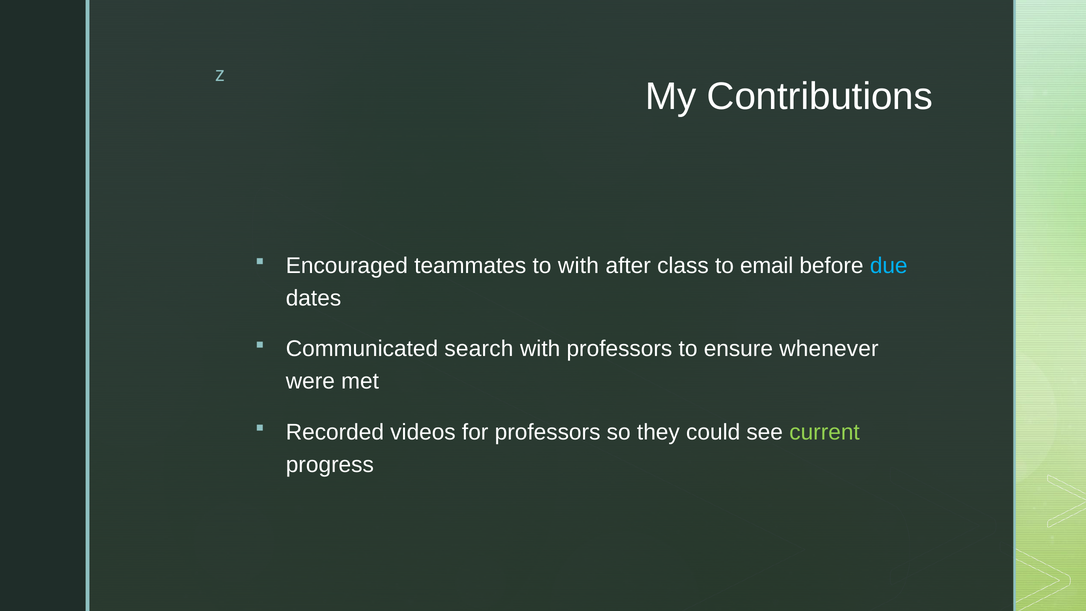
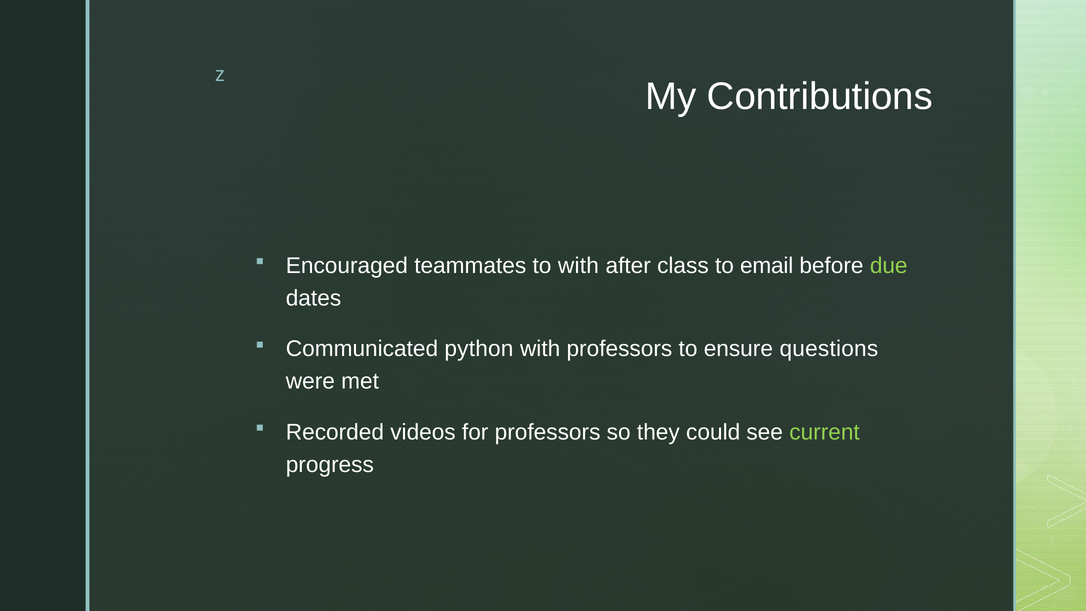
due colour: light blue -> light green
search: search -> python
whenever: whenever -> questions
